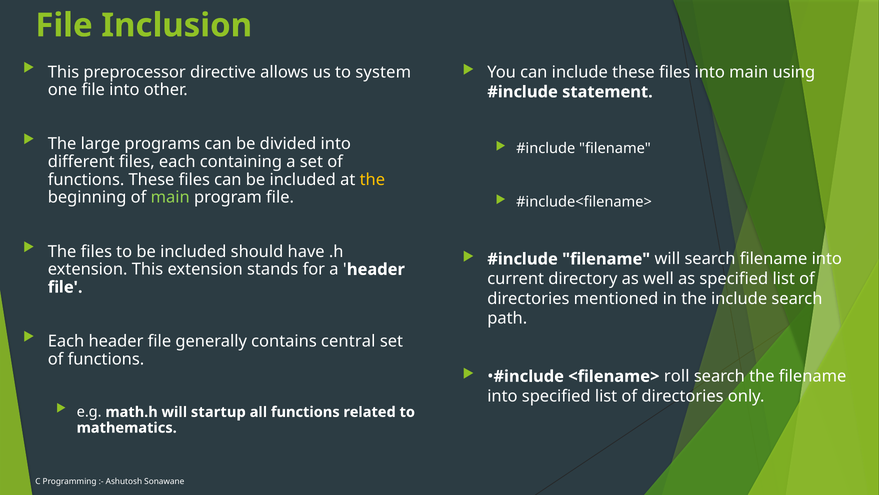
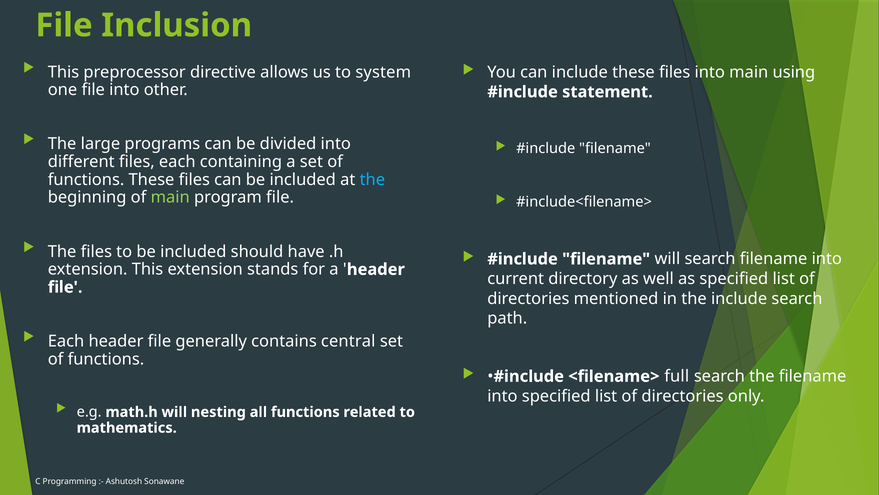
the at (372, 179) colour: yellow -> light blue
roll: roll -> full
startup: startup -> nesting
